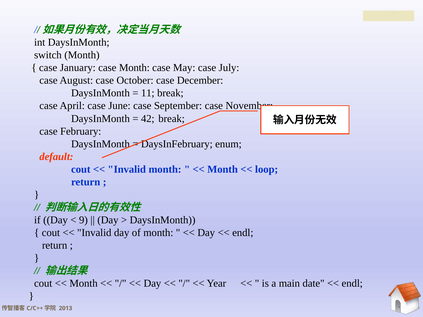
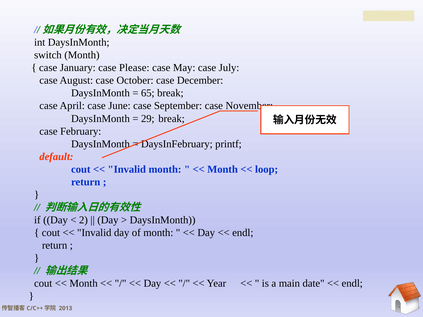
case Month: Month -> Please
11: 11 -> 65
42: 42 -> 29
enum: enum -> printf
9: 9 -> 2
